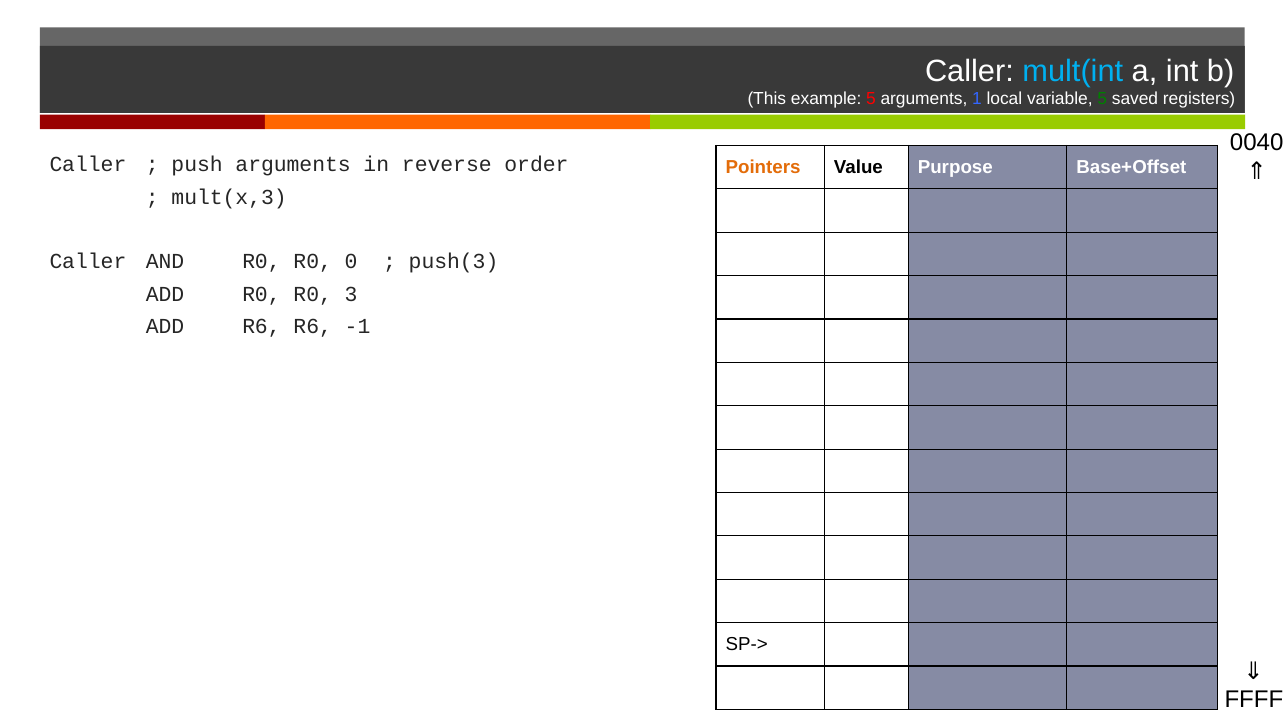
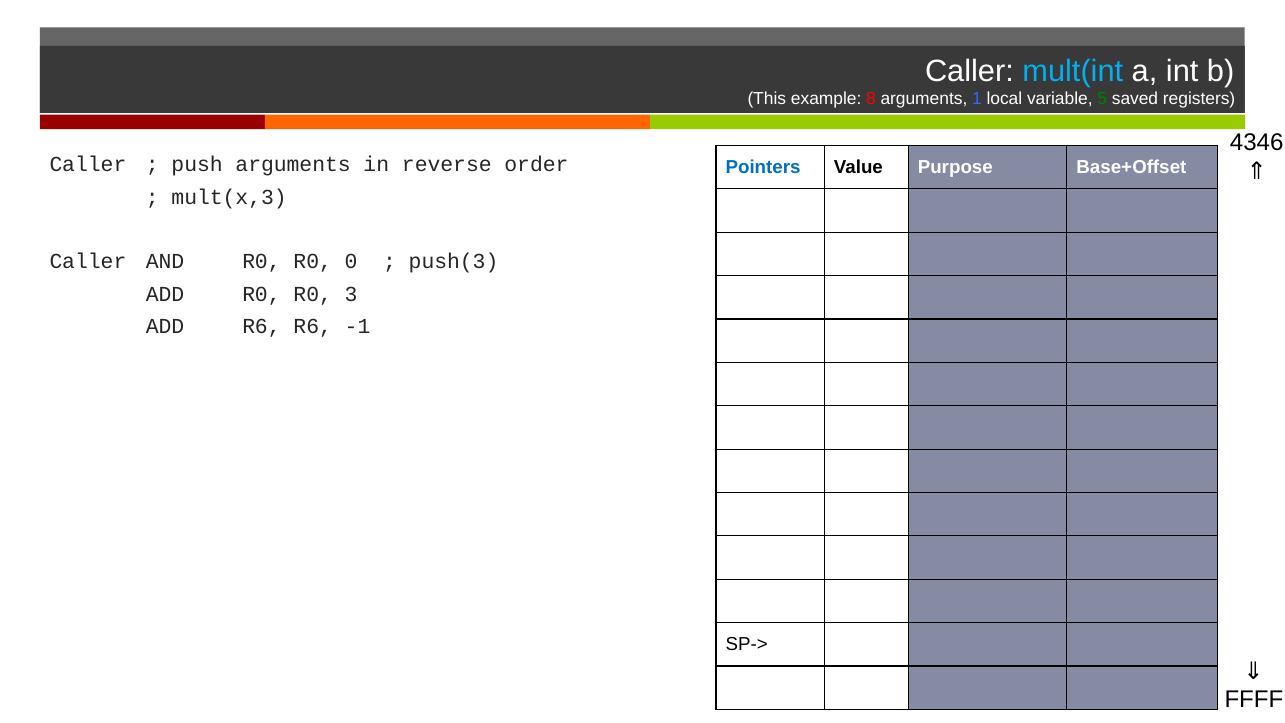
example 5: 5 -> 8
0040: 0040 -> 4346
Pointers colour: orange -> blue
